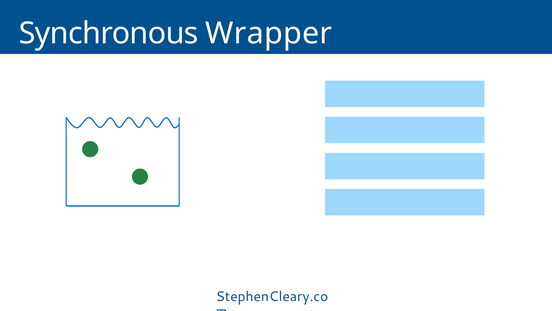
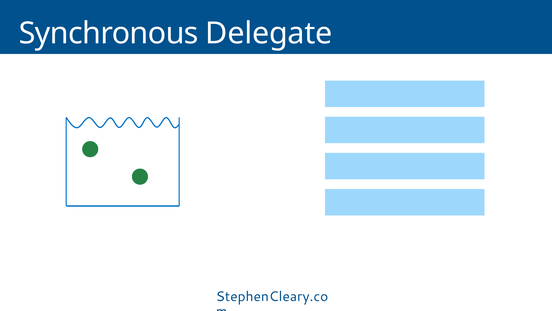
Wrapper: Wrapper -> Delegate
